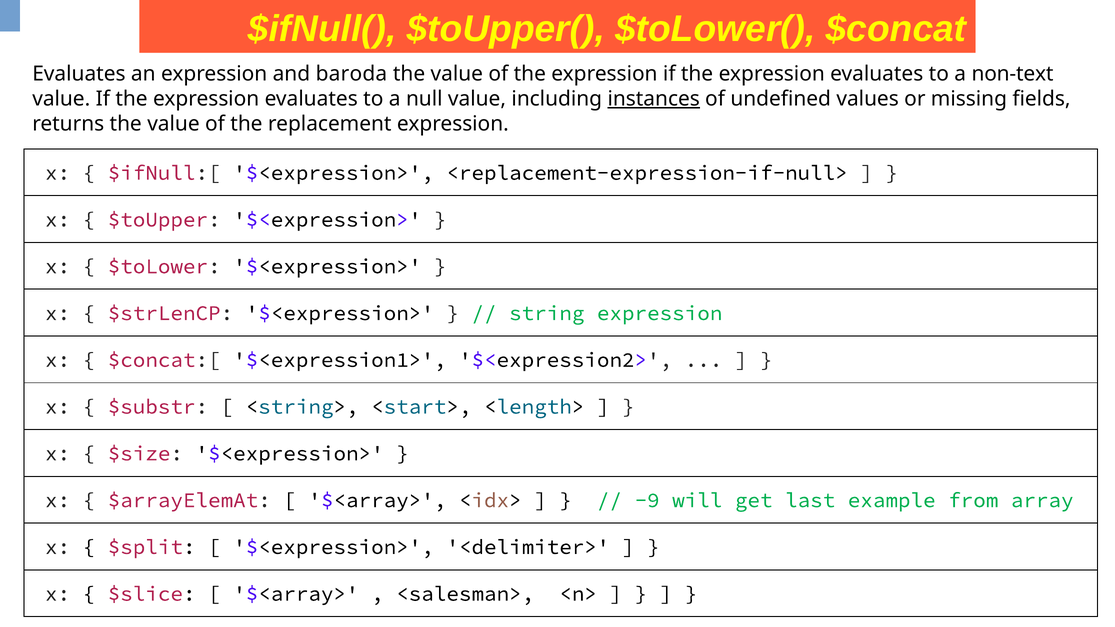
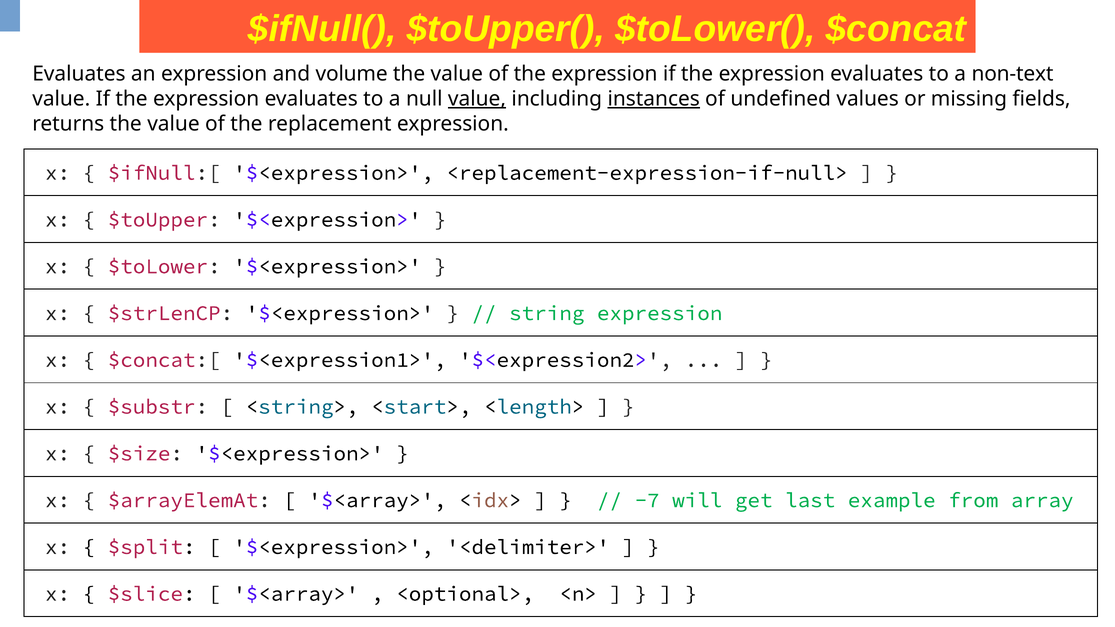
baroda: baroda -> volume
value at (477, 99) underline: none -> present
-9: -9 -> -7
<salesman>: <salesman> -> <optional>
